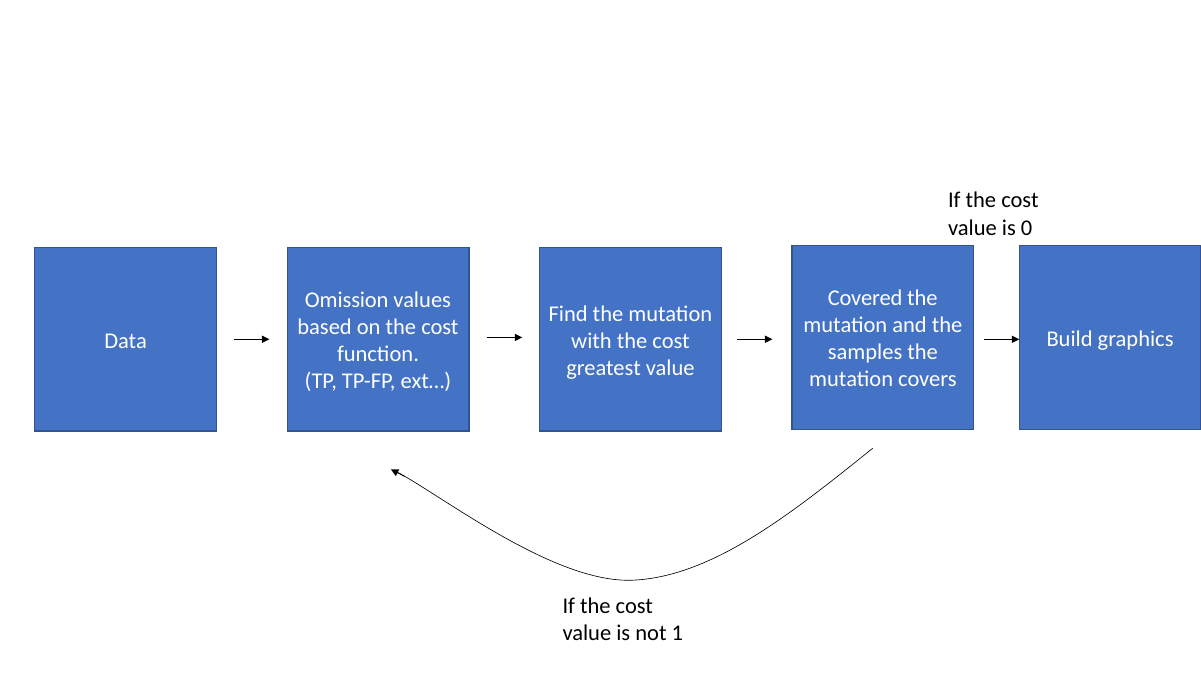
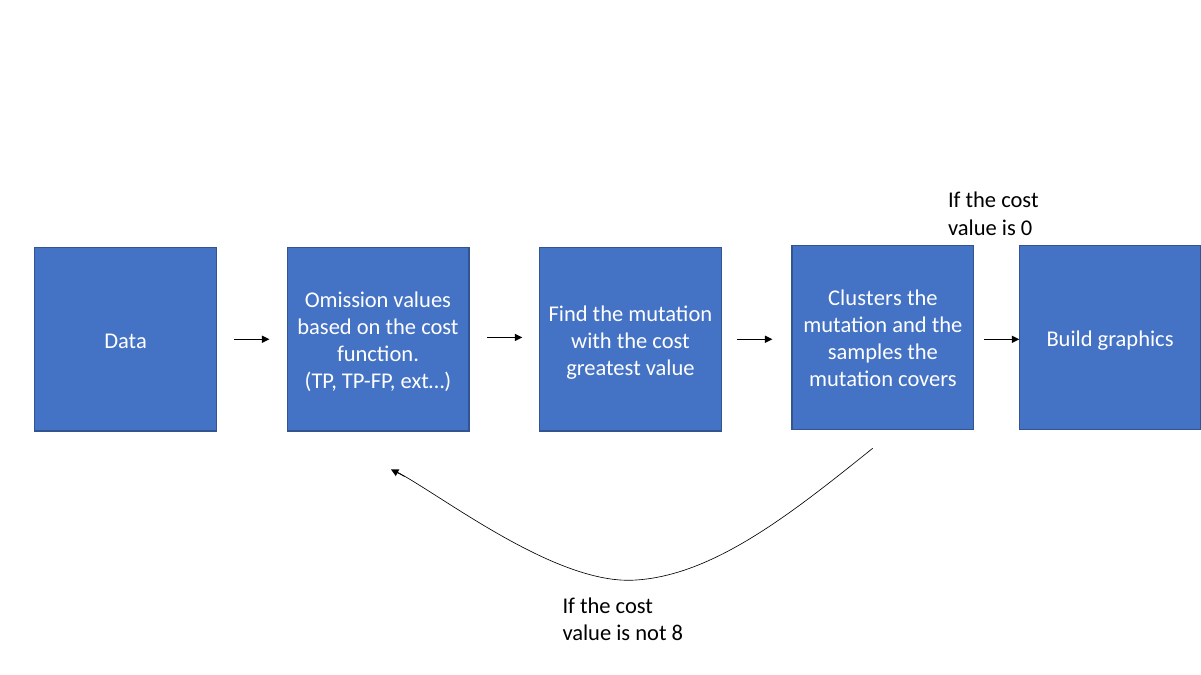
Covered: Covered -> Clusters
1: 1 -> 8
